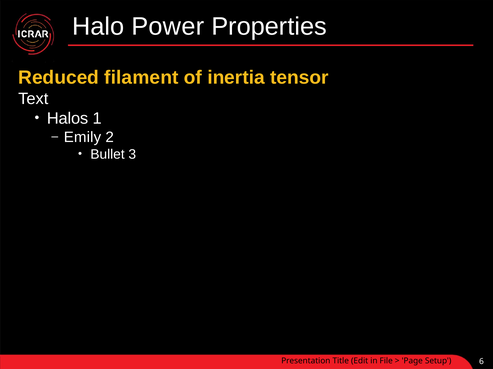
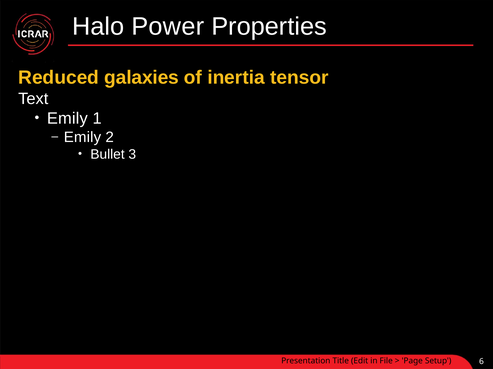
filament: filament -> galaxies
Halos at (68, 119): Halos -> Emily
